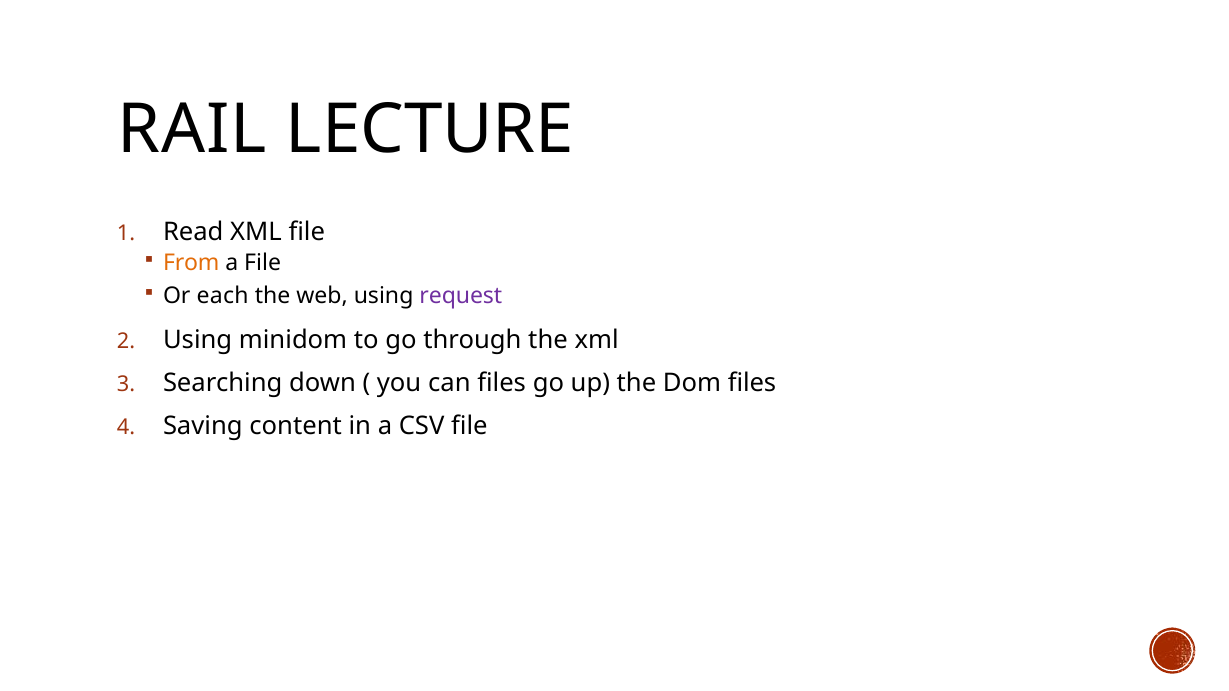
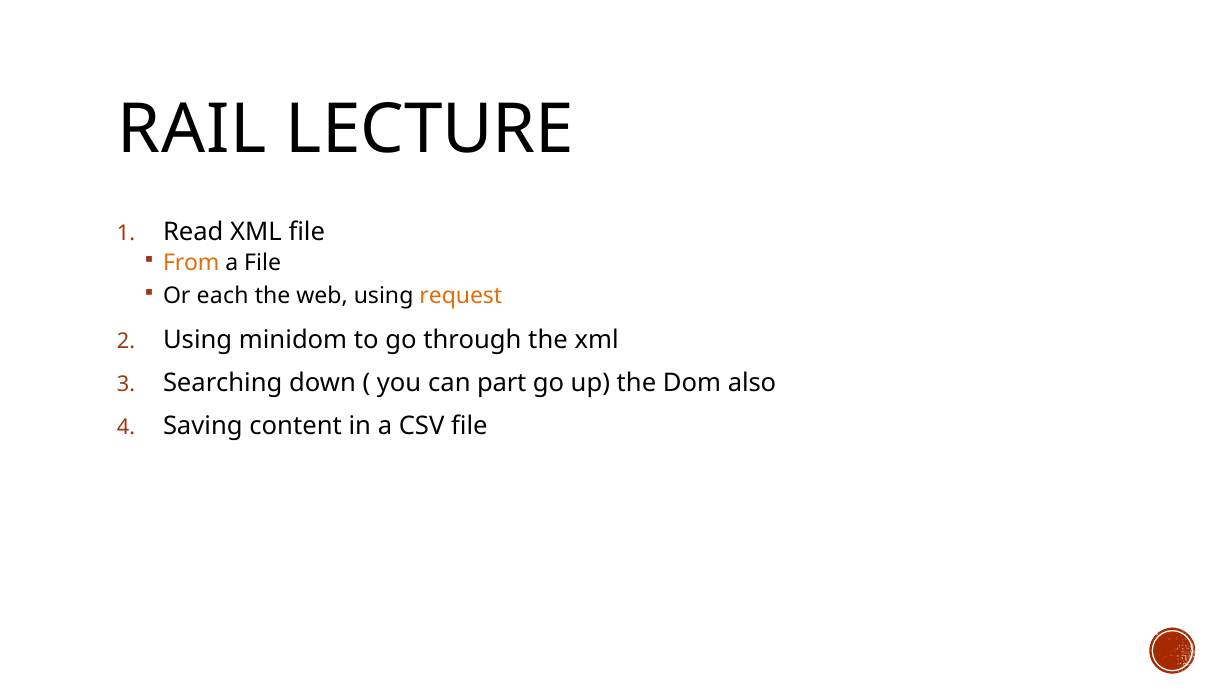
request colour: purple -> orange
can files: files -> part
Dom files: files -> also
